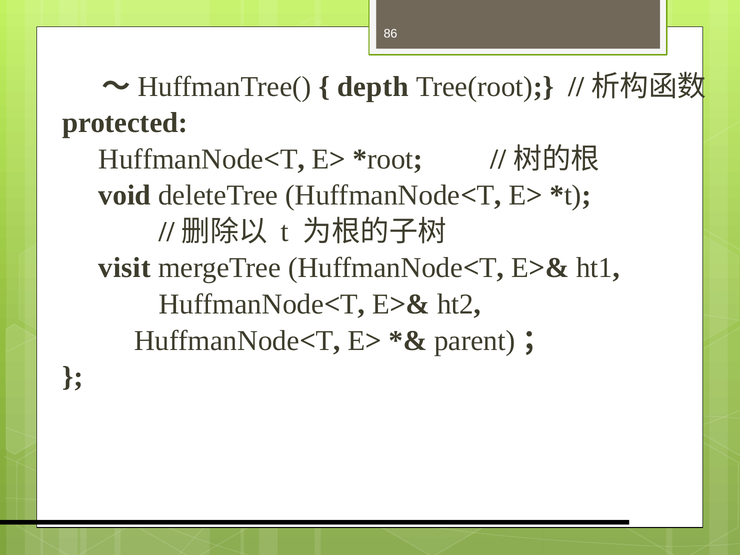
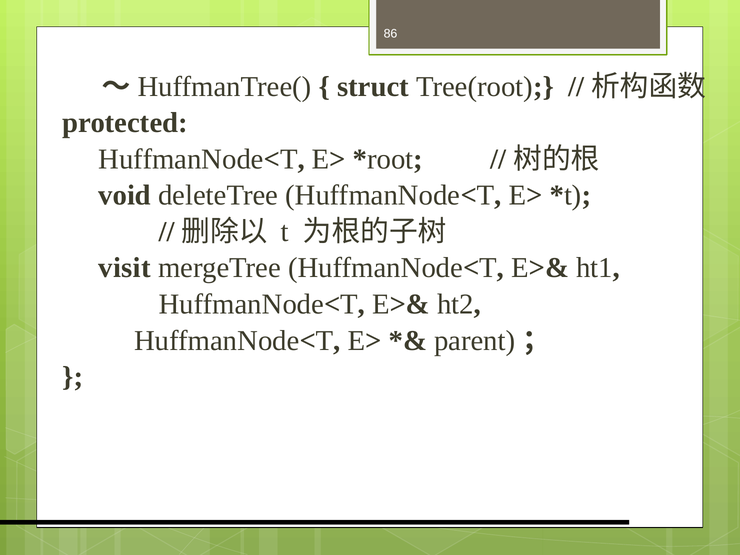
depth: depth -> struct
